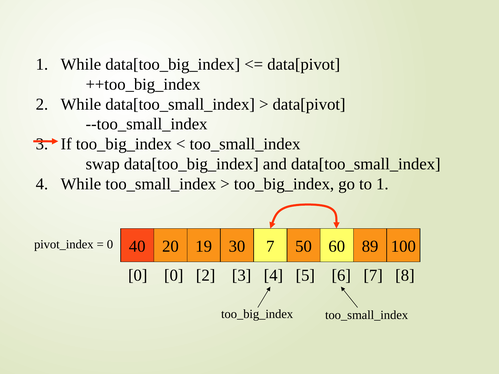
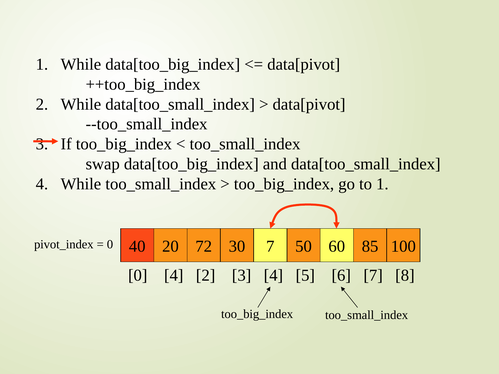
19: 19 -> 72
89: 89 -> 85
0 at (174, 276): 0 -> 4
